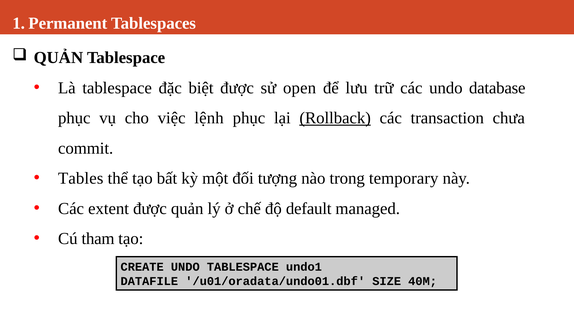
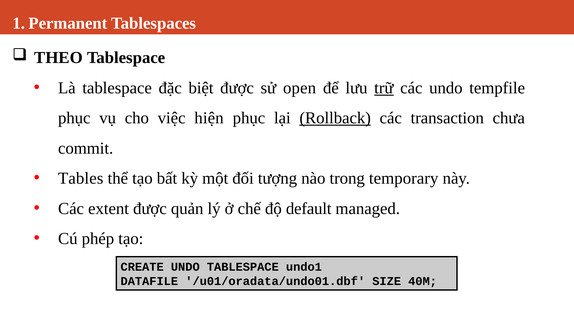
QUẢN at (59, 58): QUẢN -> THEO
trữ underline: none -> present
database: database -> tempfile
lệnh: lệnh -> hiện
tham: tham -> phép
